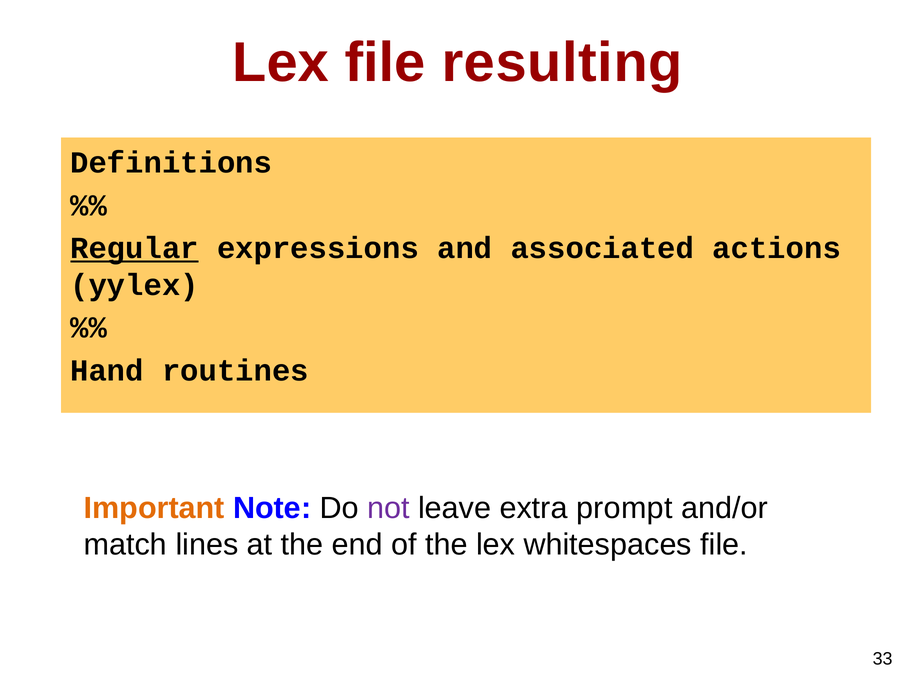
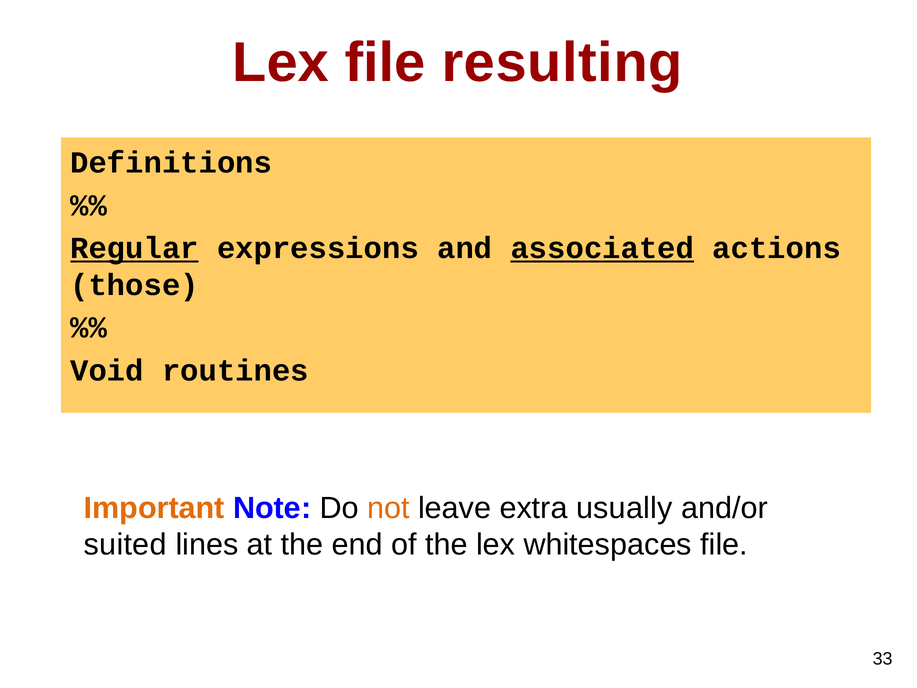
associated underline: none -> present
yylex: yylex -> those
Hand: Hand -> Void
not colour: purple -> orange
prompt: prompt -> usually
match: match -> suited
